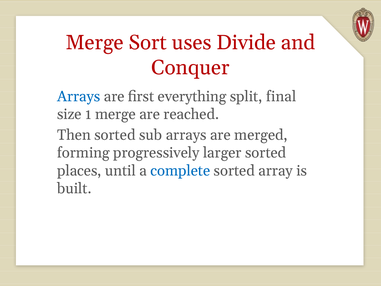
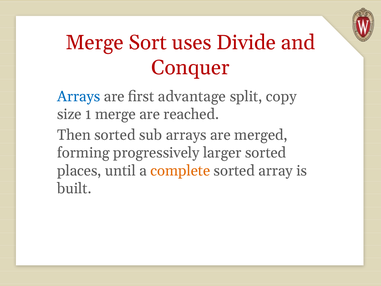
everything: everything -> advantage
final: final -> copy
complete colour: blue -> orange
